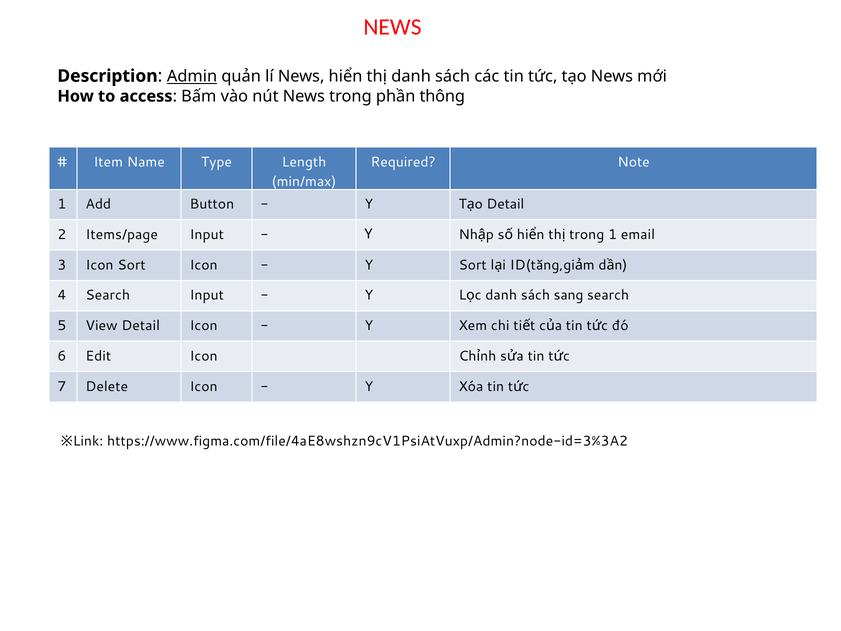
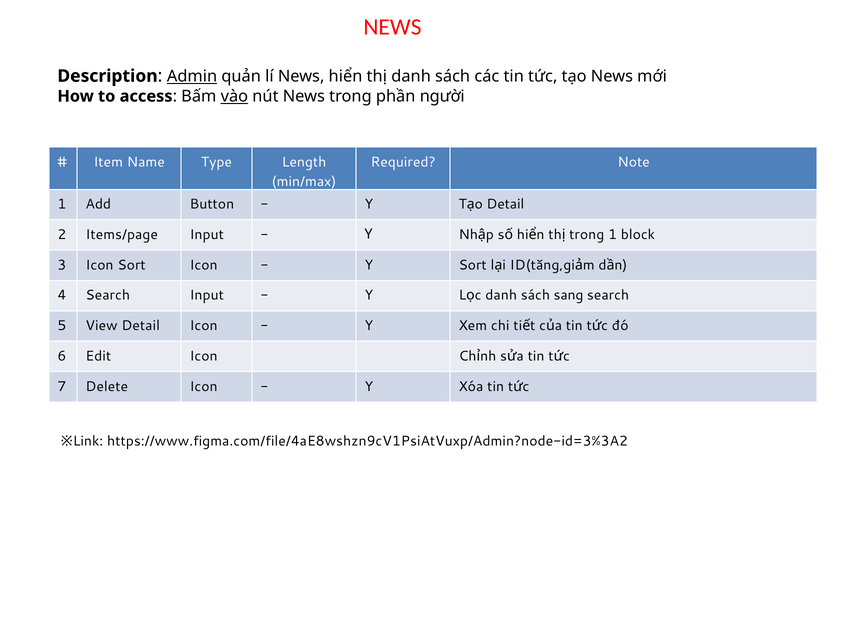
vào underline: none -> present
thông: thông -> người
email: email -> block
